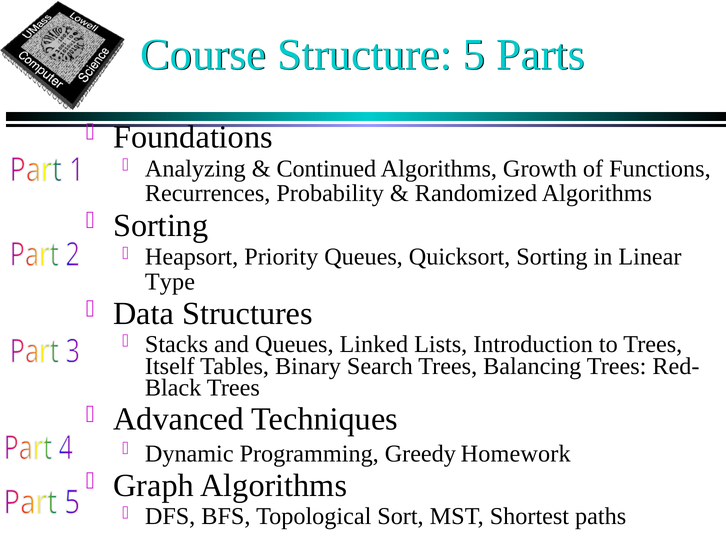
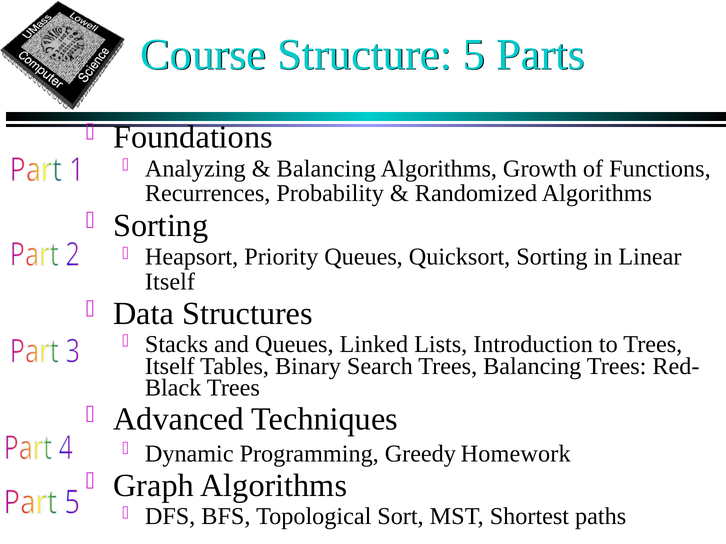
Continued at (326, 169): Continued -> Balancing
Type at (170, 282): Type -> Itself
